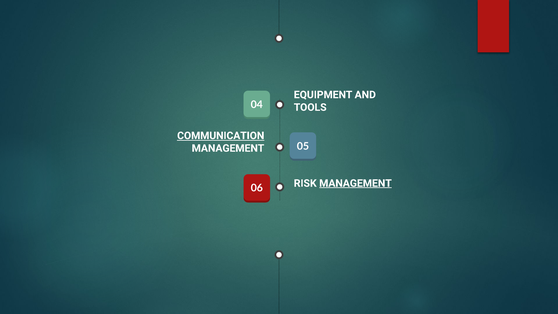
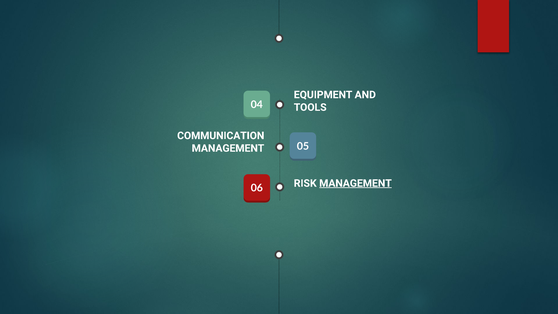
COMMUNICATION underline: present -> none
